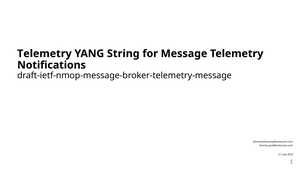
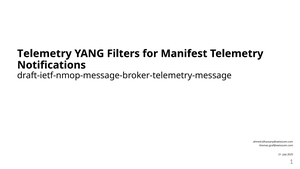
String: String -> Filters
Message: Message -> Manifest
